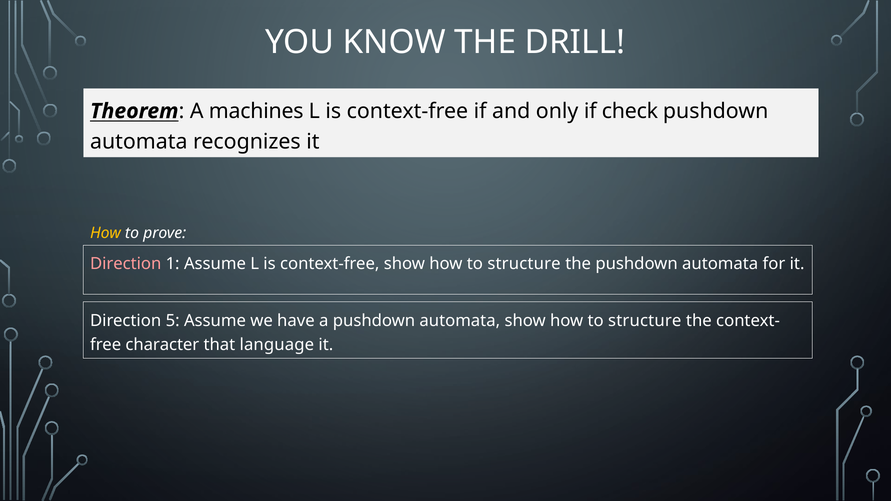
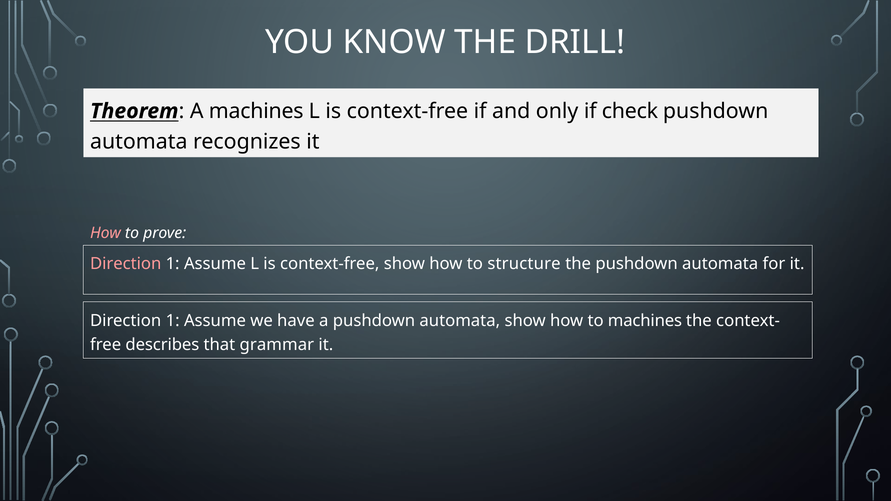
How at (106, 233) colour: yellow -> pink
5 at (173, 321): 5 -> 1
structure at (645, 321): structure -> machines
character: character -> describes
language: language -> grammar
